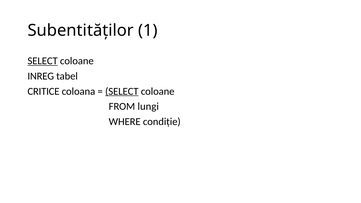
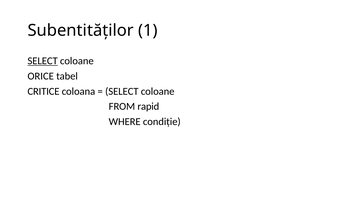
INREG: INREG -> ORICE
SELECT at (122, 91) underline: present -> none
lungi: lungi -> rapid
